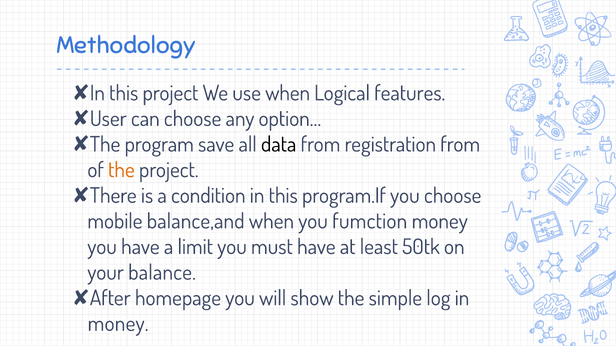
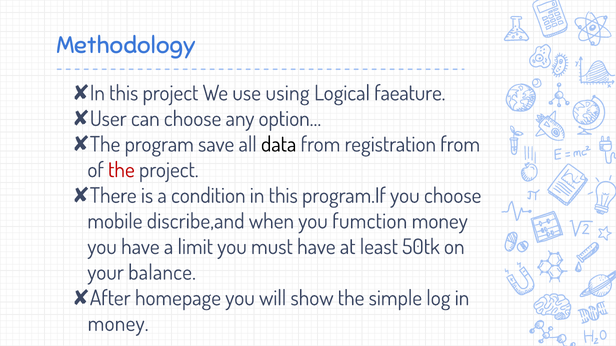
use when: when -> using
features: features -> faeature
the at (121, 170) colour: orange -> red
balance,and: balance,and -> discribe,and
